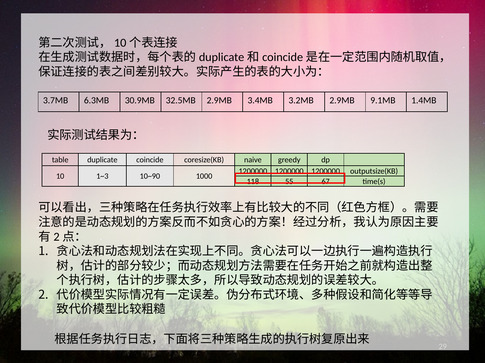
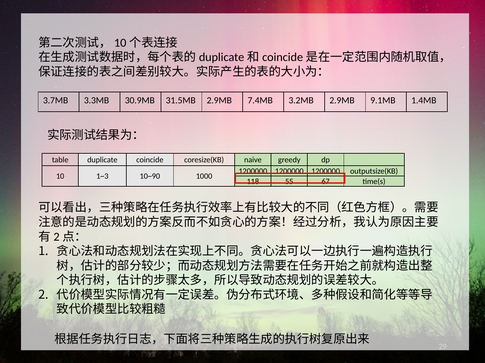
6.3MB: 6.3MB -> 3.3MB
32.5MB: 32.5MB -> 31.5MB
3.4MB: 3.4MB -> 7.4MB
